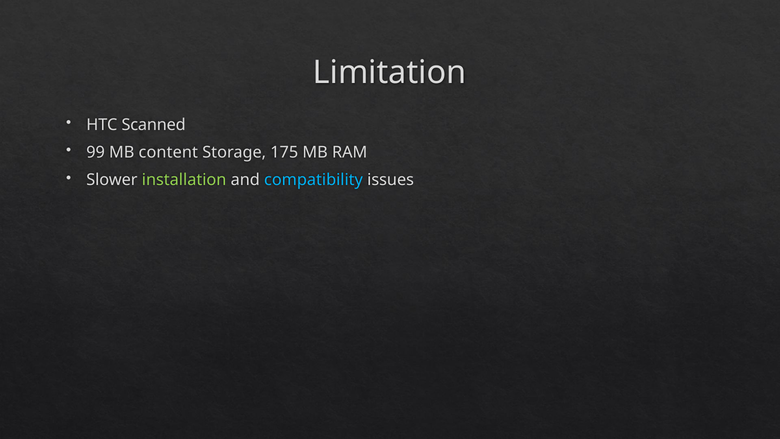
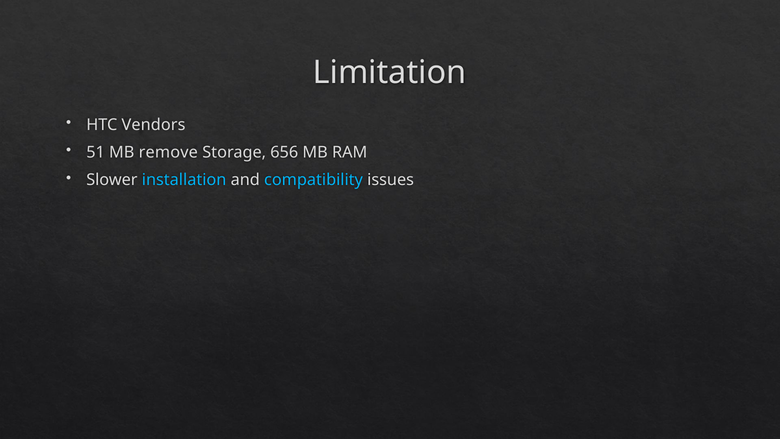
Scanned: Scanned -> Vendors
99: 99 -> 51
content: content -> remove
175: 175 -> 656
installation colour: light green -> light blue
